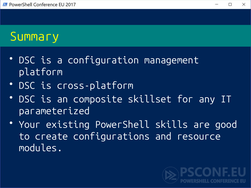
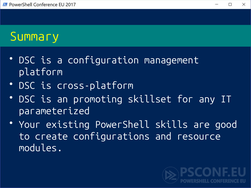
composite: composite -> promoting
